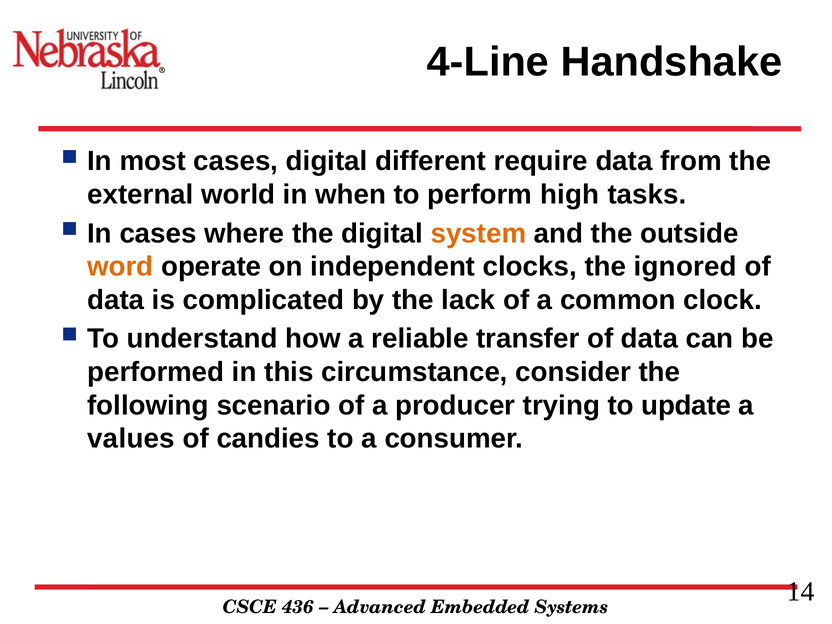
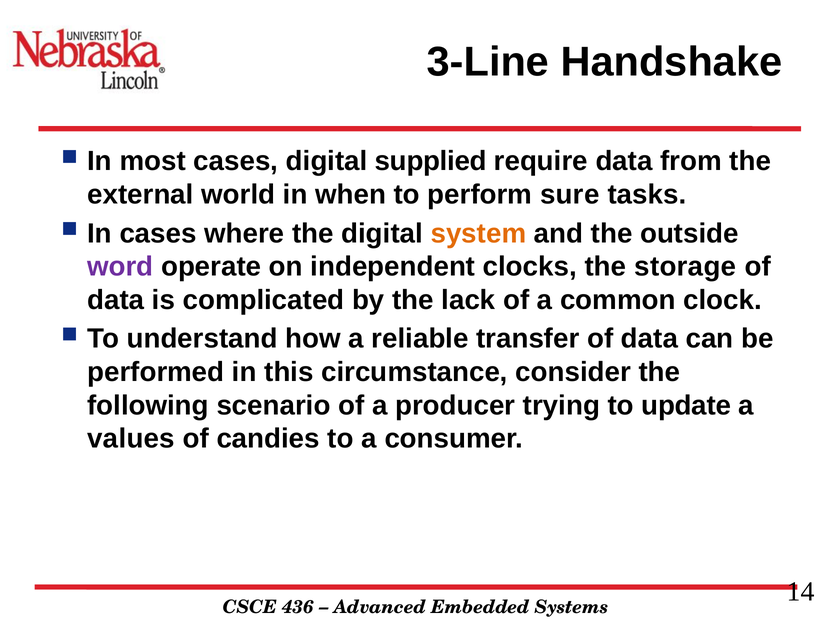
4-Line: 4-Line -> 3-Line
different: different -> supplied
high: high -> sure
word colour: orange -> purple
ignored: ignored -> storage
